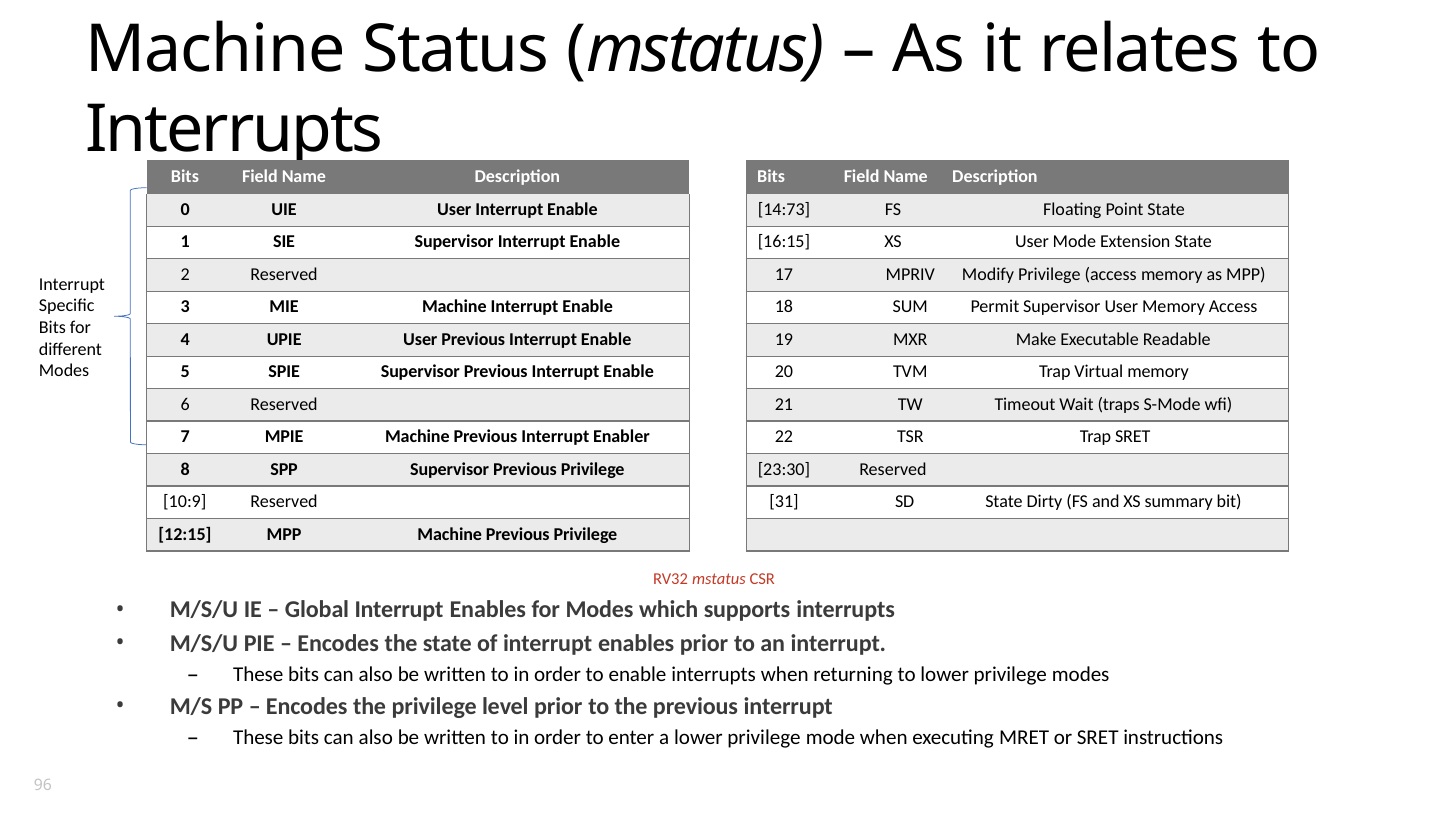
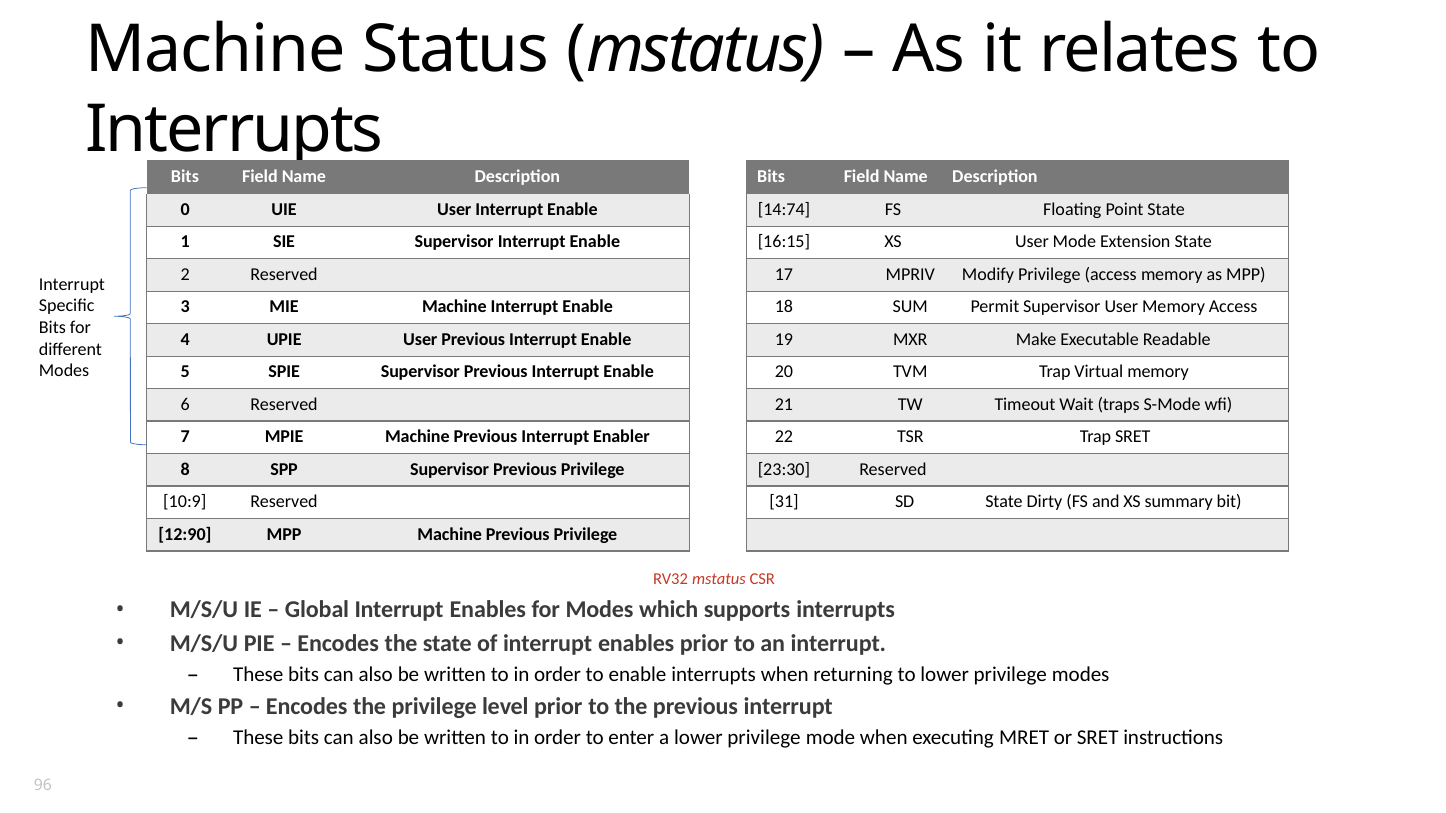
14:73: 14:73 -> 14:74
12:15: 12:15 -> 12:90
